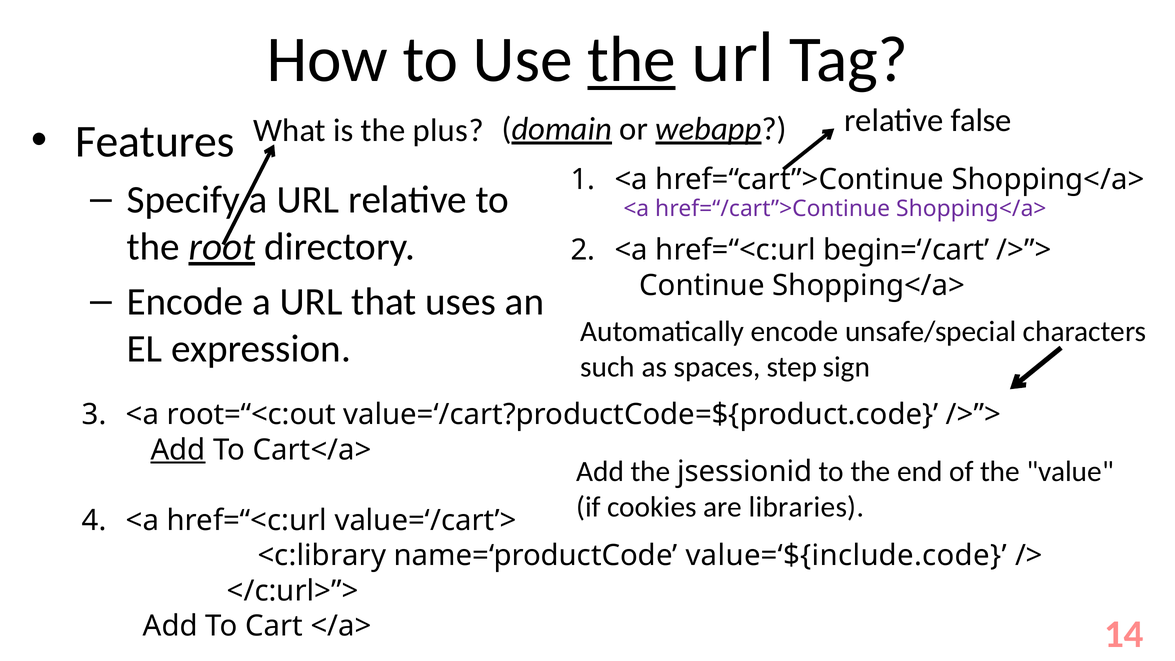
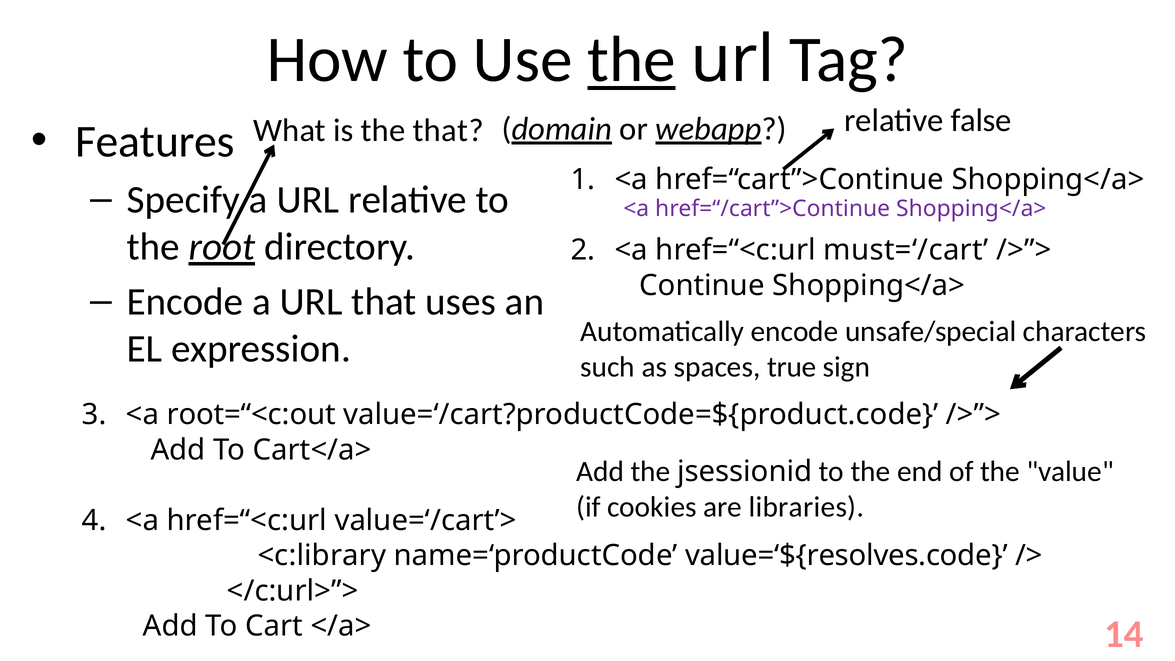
the plus: plus -> that
begin=‘/cart: begin=‘/cart -> must=‘/cart
step: step -> true
Add at (178, 450) underline: present -> none
value=‘${include.code: value=‘${include.code -> value=‘${resolves.code
